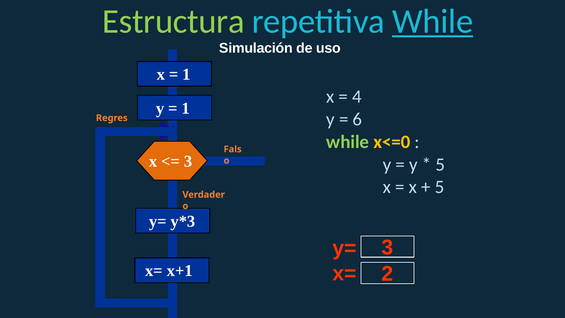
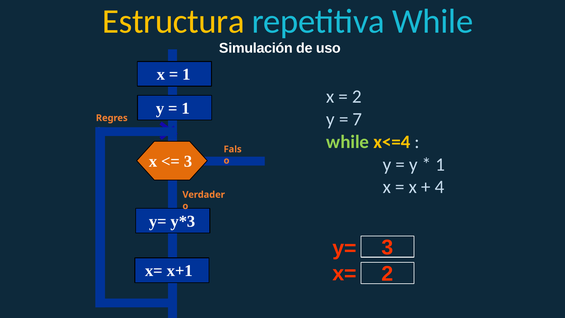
Estructura colour: light green -> yellow
While at (433, 21) underline: present -> none
4 at (357, 97): 4 -> 2
6: 6 -> 7
x<=0: x<=0 -> x<=4
5 at (440, 164): 5 -> 1
5 at (440, 187): 5 -> 4
